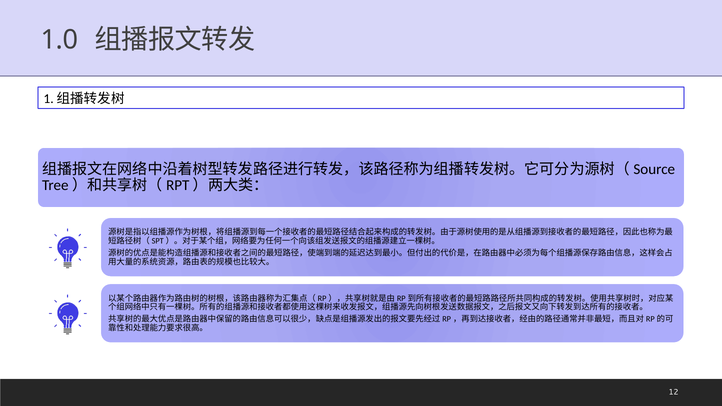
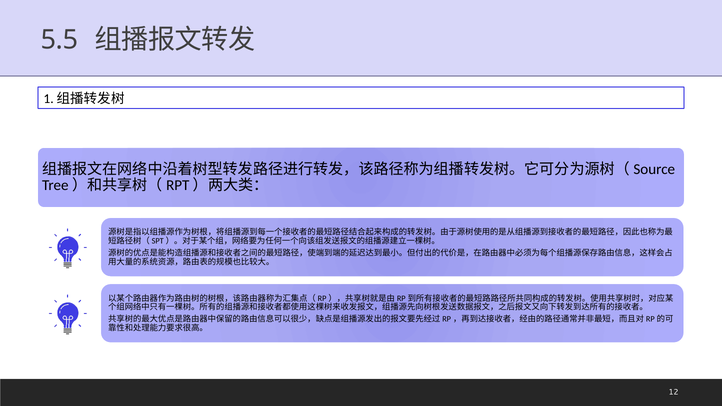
1.0: 1.0 -> 5.5
